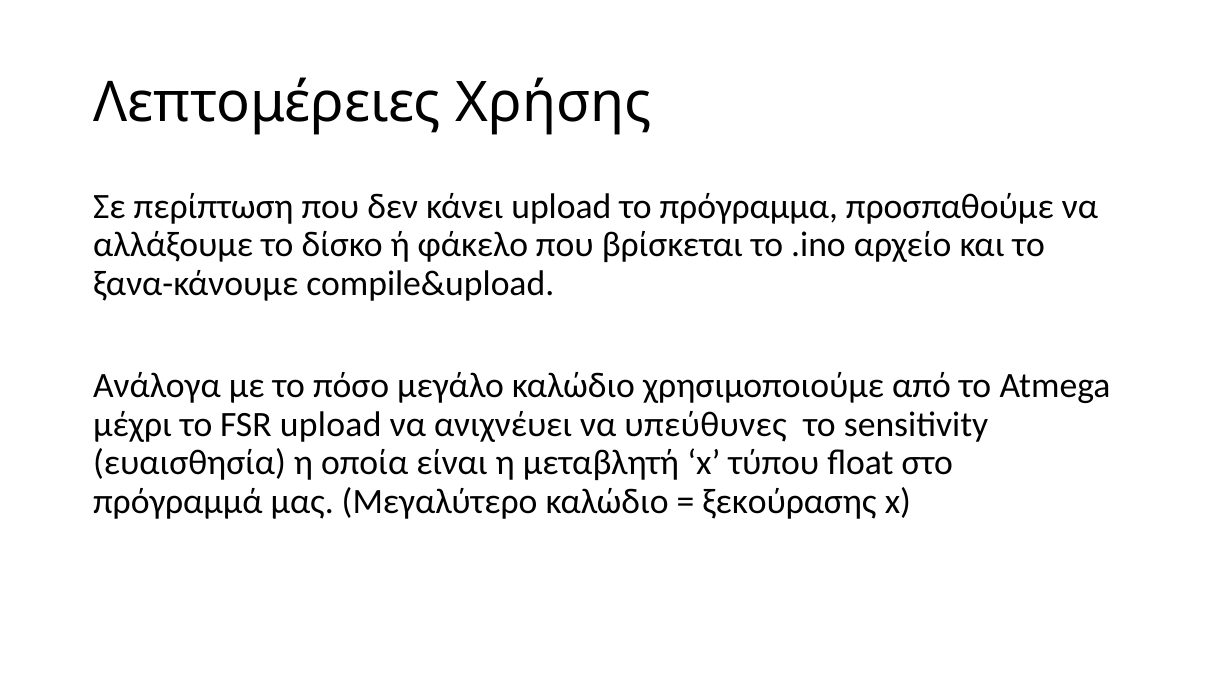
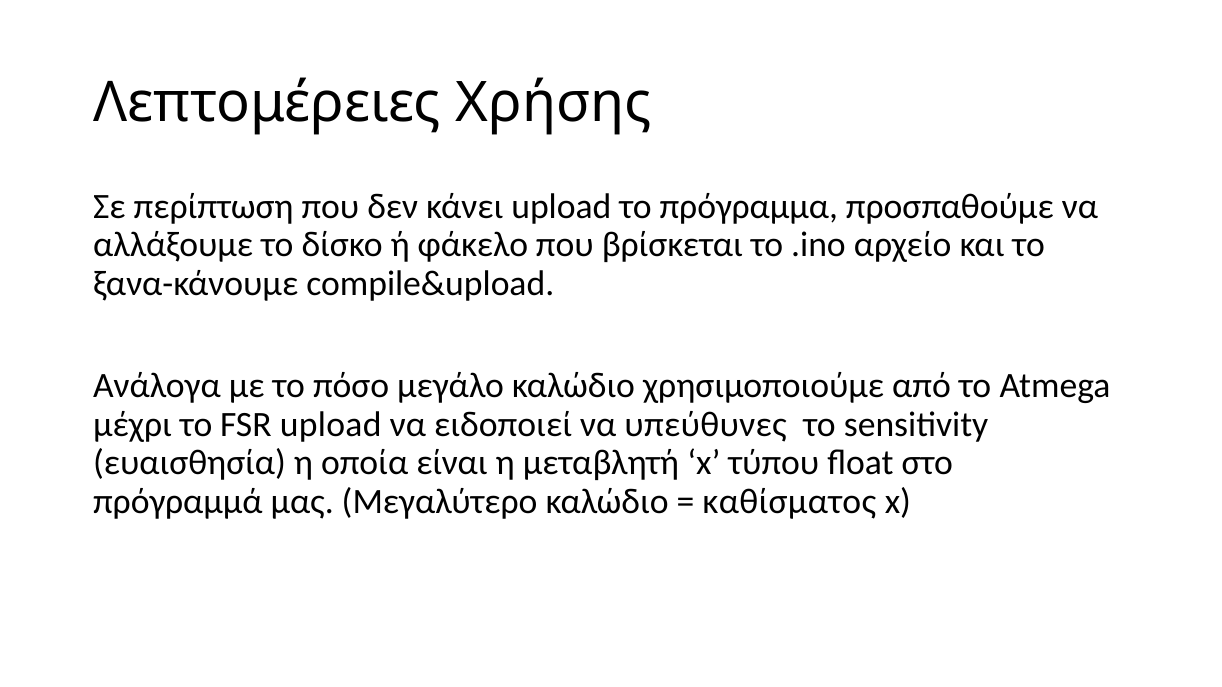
ανιχνέυει: ανιχνέυει -> ειδοποιεί
ξεκούρασης: ξεκούρασης -> καθίσματος
